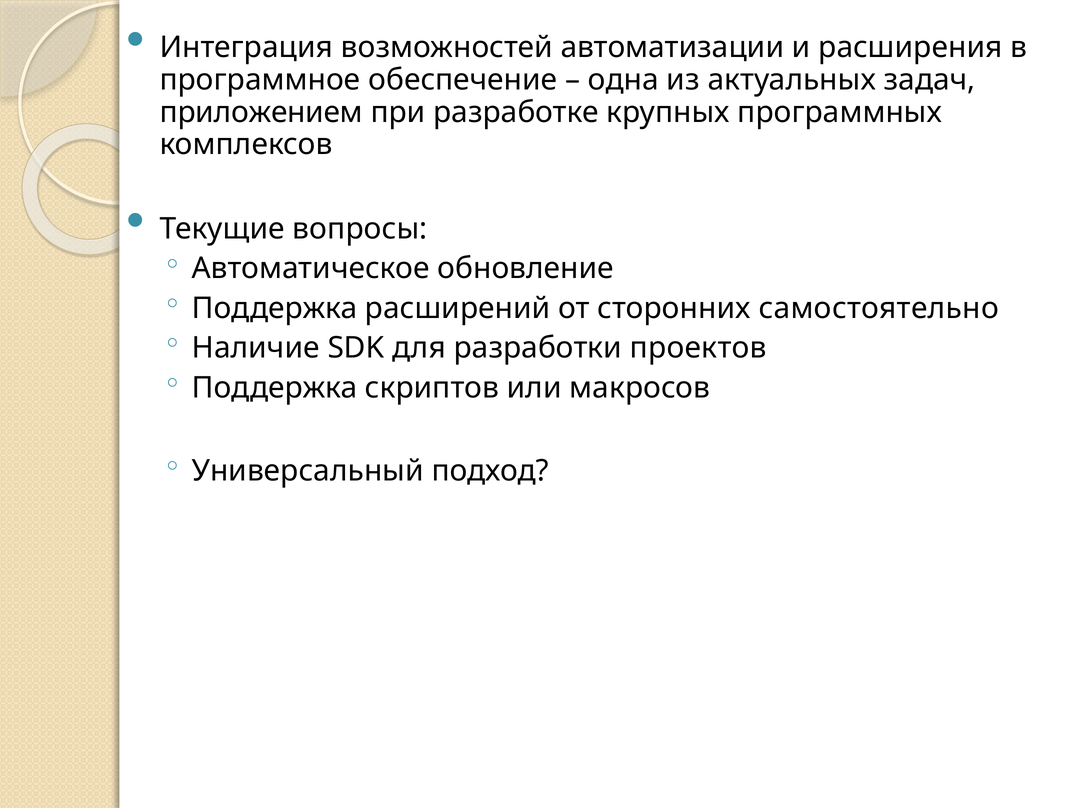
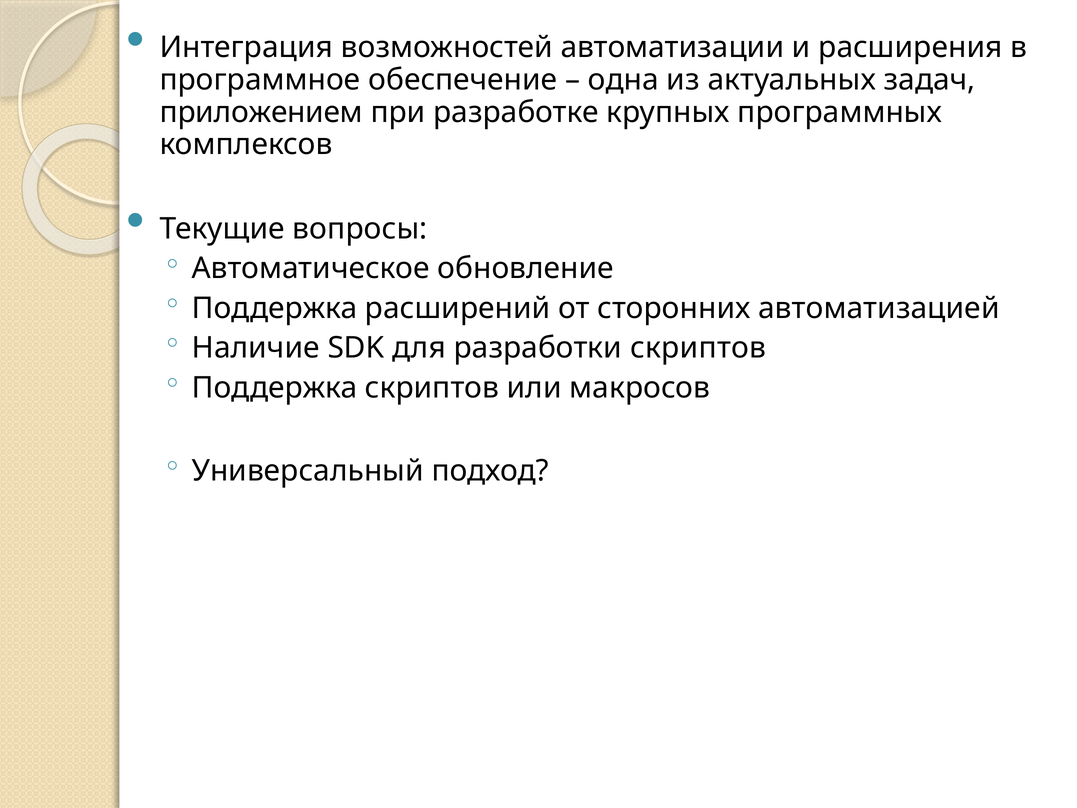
самостоятельно: самостоятельно -> автоматизацией
разработки проектов: проектов -> скриптов
